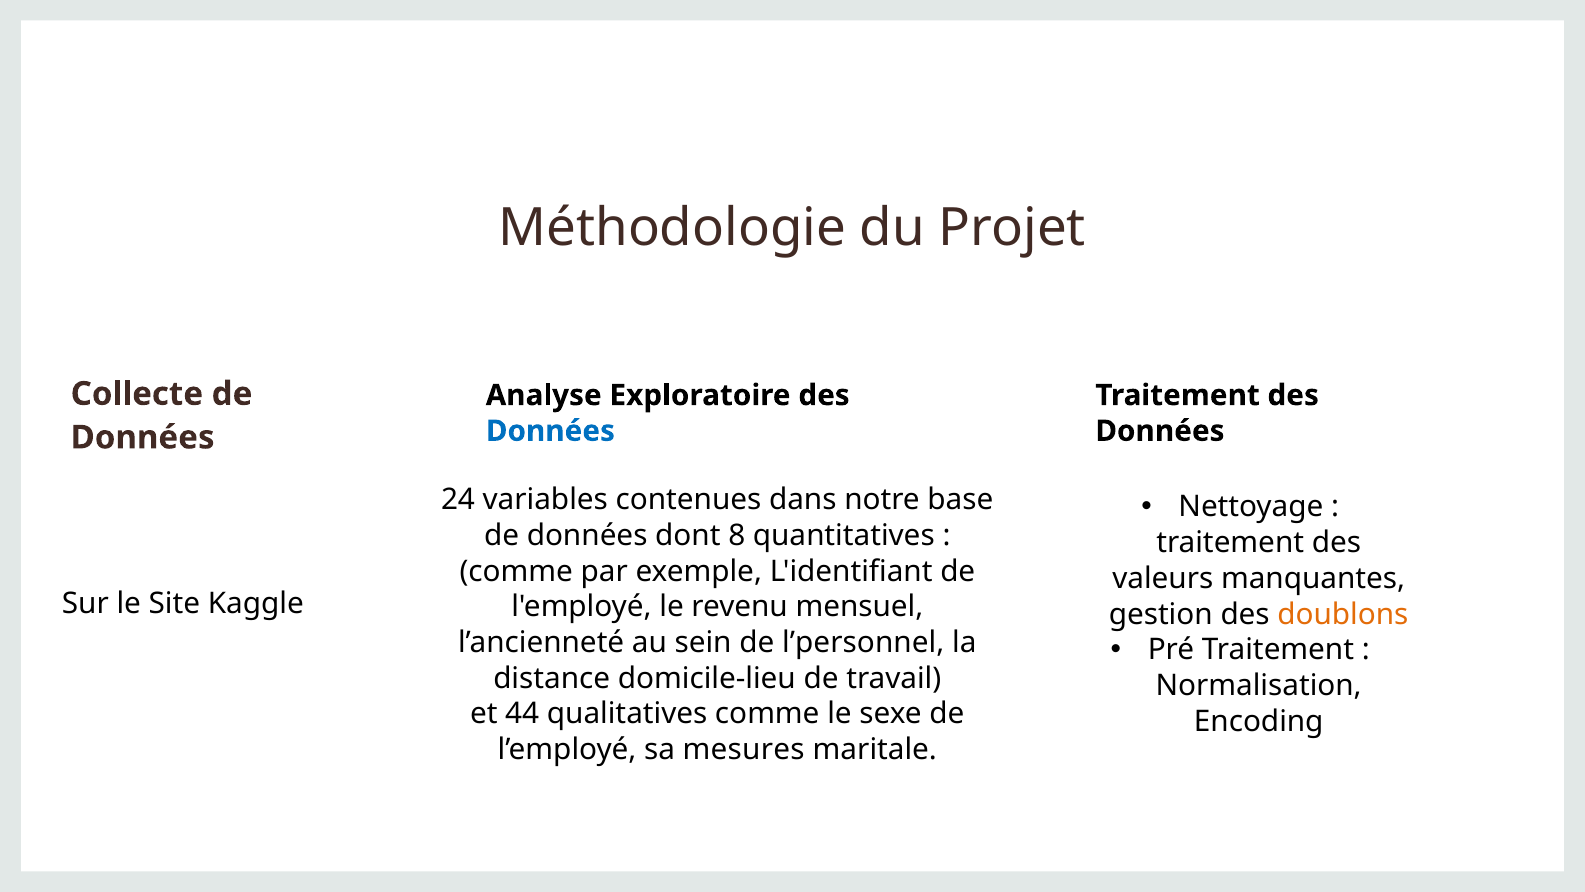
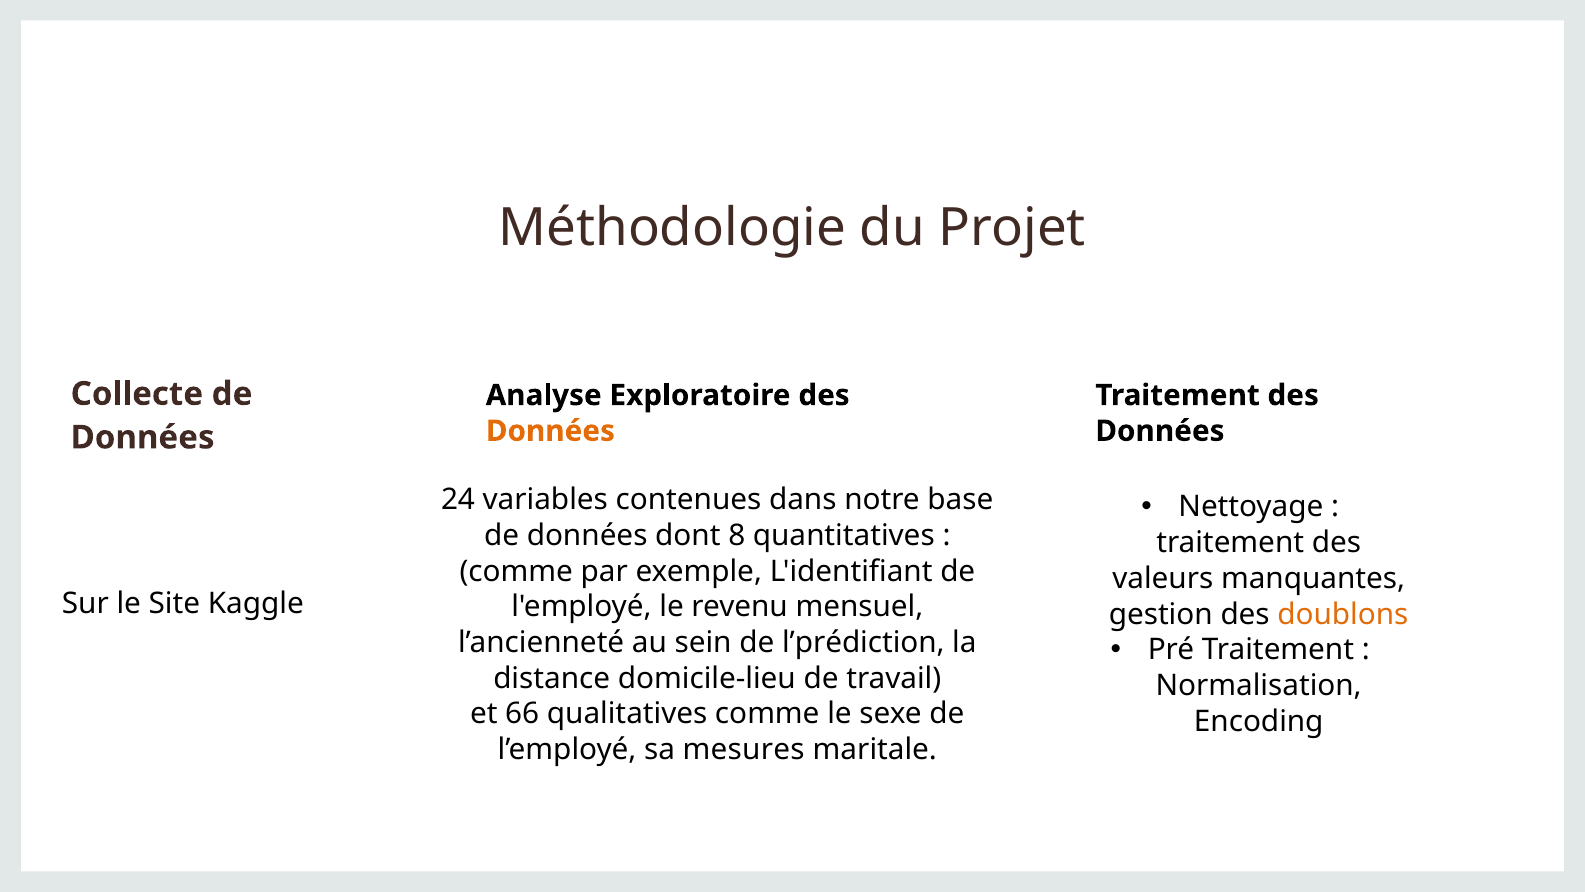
Données at (550, 431) colour: blue -> orange
l’personnel: l’personnel -> l’prédiction
44: 44 -> 66
